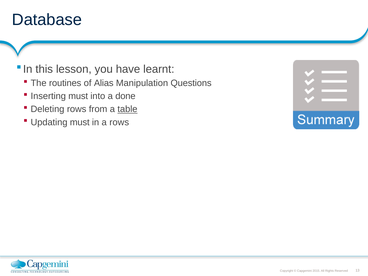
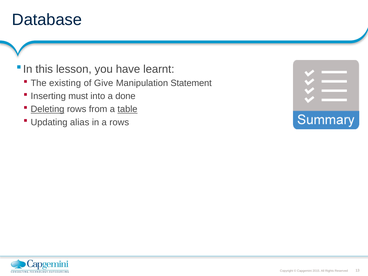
routines: routines -> existing
Alias: Alias -> Give
Questions: Questions -> Statement
Deleting underline: none -> present
Updating must: must -> alias
